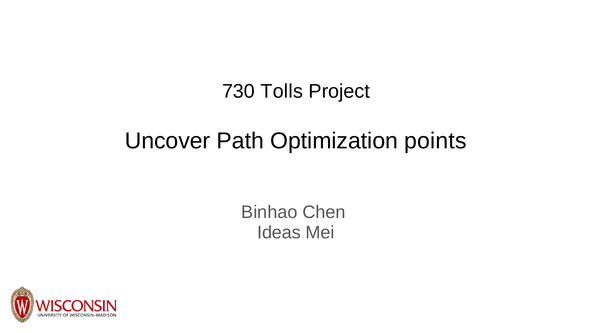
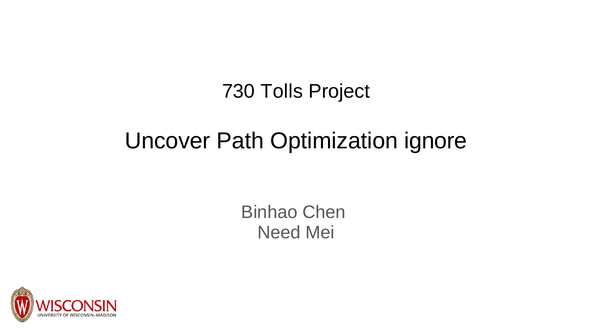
points: points -> ignore
Ideas: Ideas -> Need
